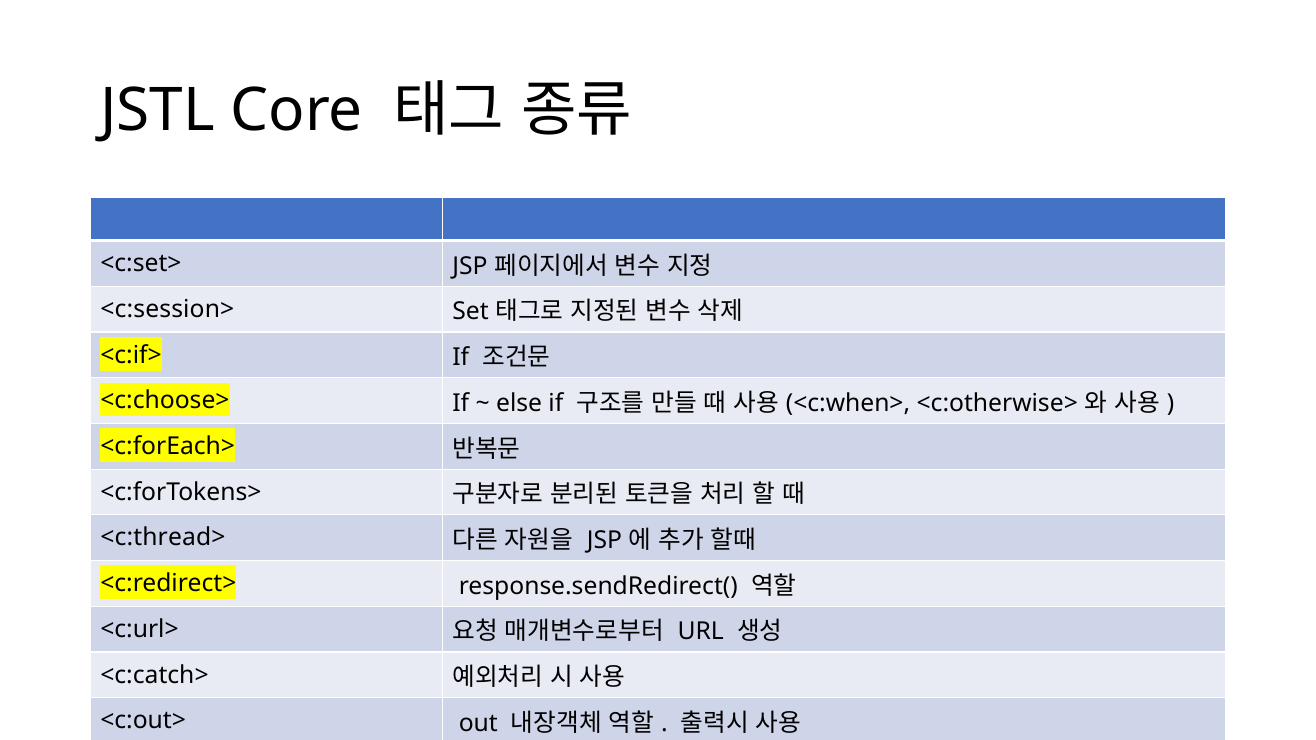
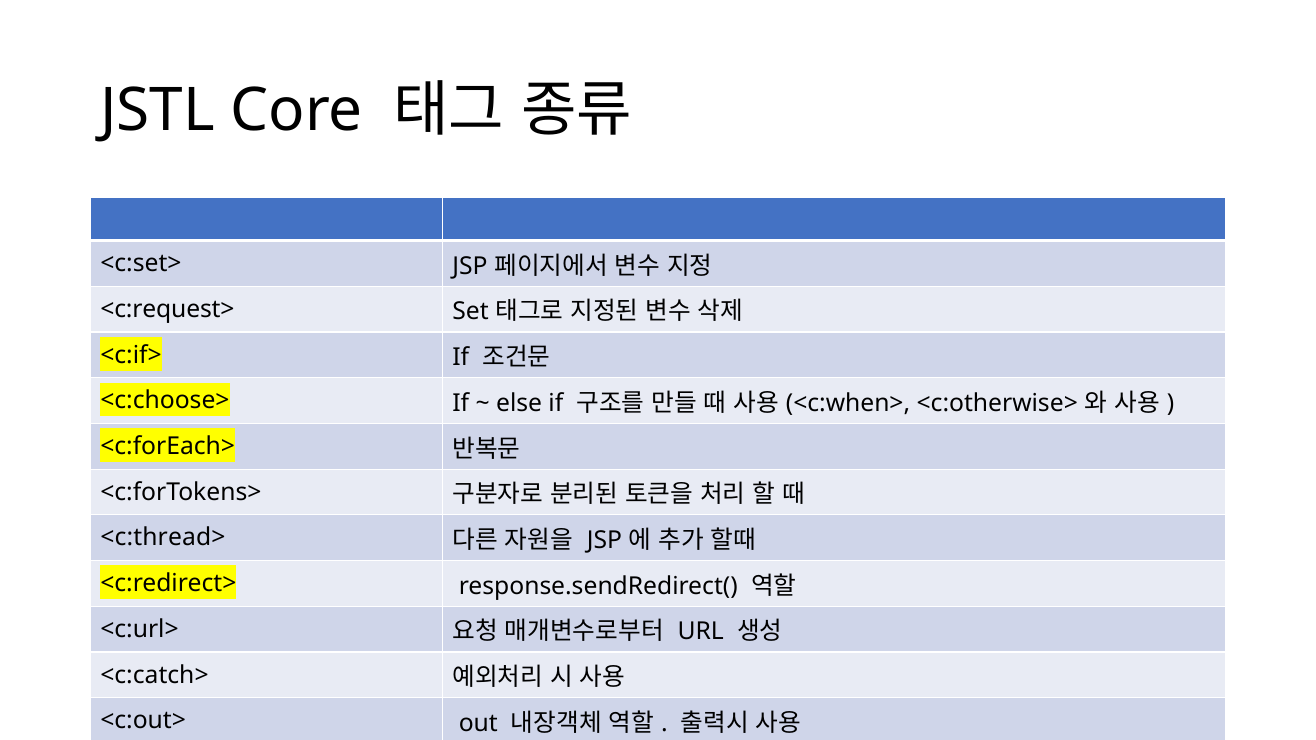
<c:session>: <c:session> -> <c:request>
